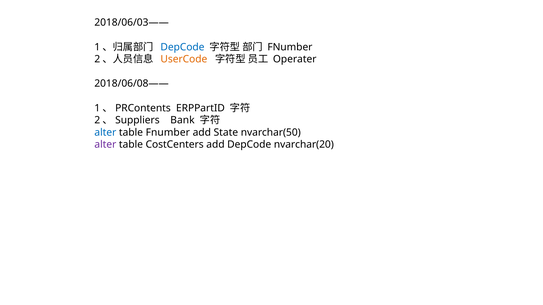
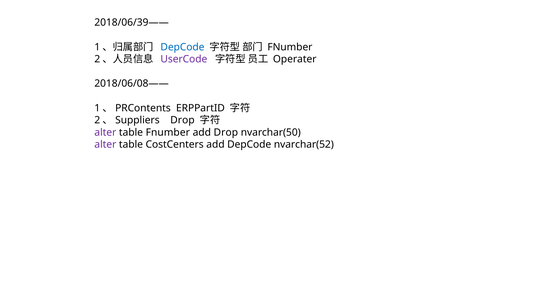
2018/06/03——: 2018/06/03—— -> 2018/06/39——
UserCode colour: orange -> purple
2、Suppliers Bank: Bank -> Drop
alter at (105, 133) colour: blue -> purple
add State: State -> Drop
nvarchar(20: nvarchar(20 -> nvarchar(52
